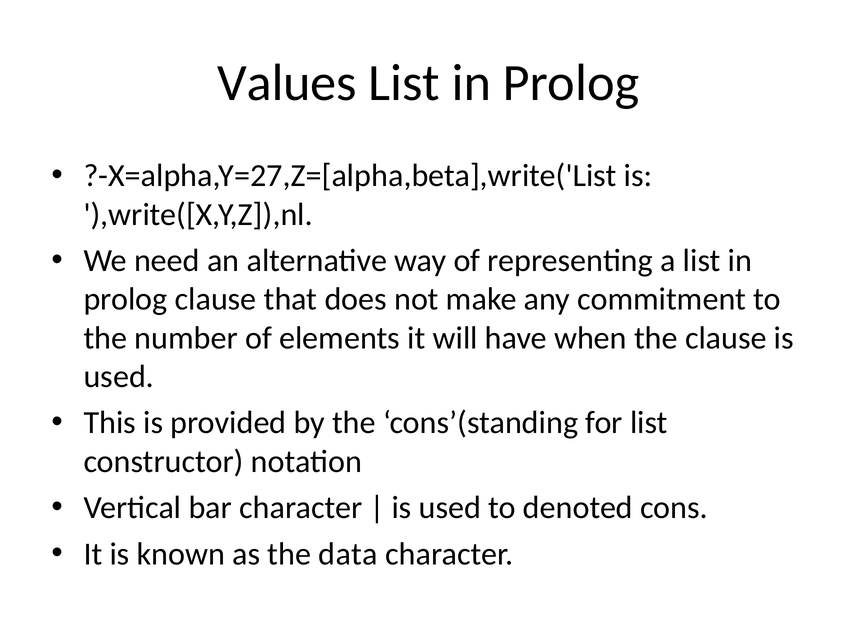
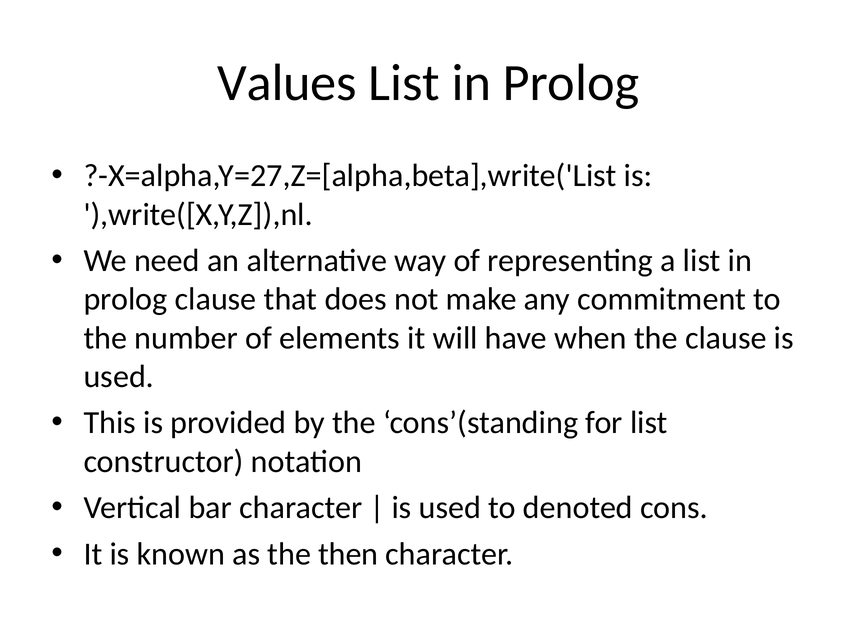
data: data -> then
